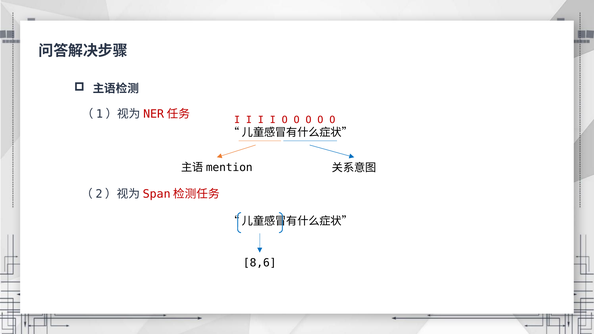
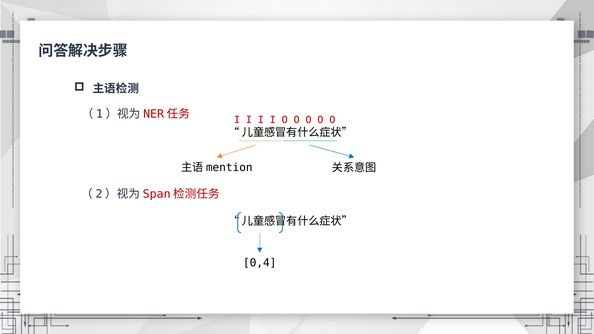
8,6: 8,6 -> 0,4
